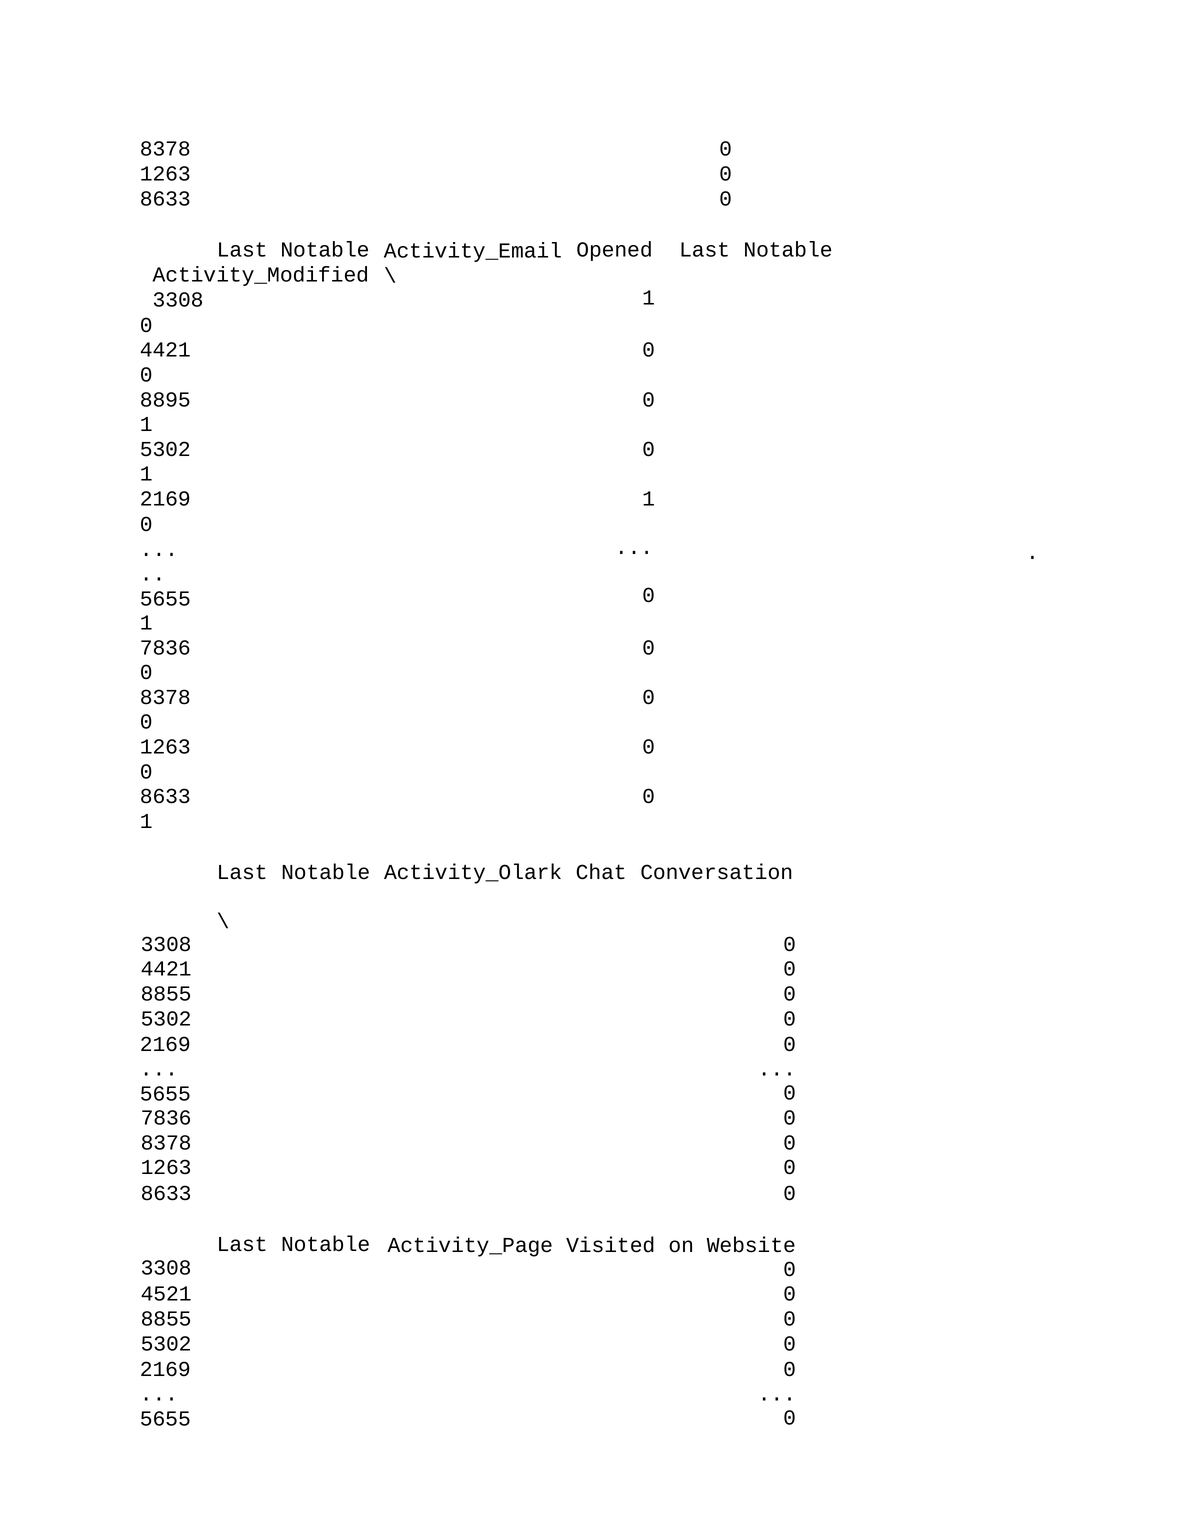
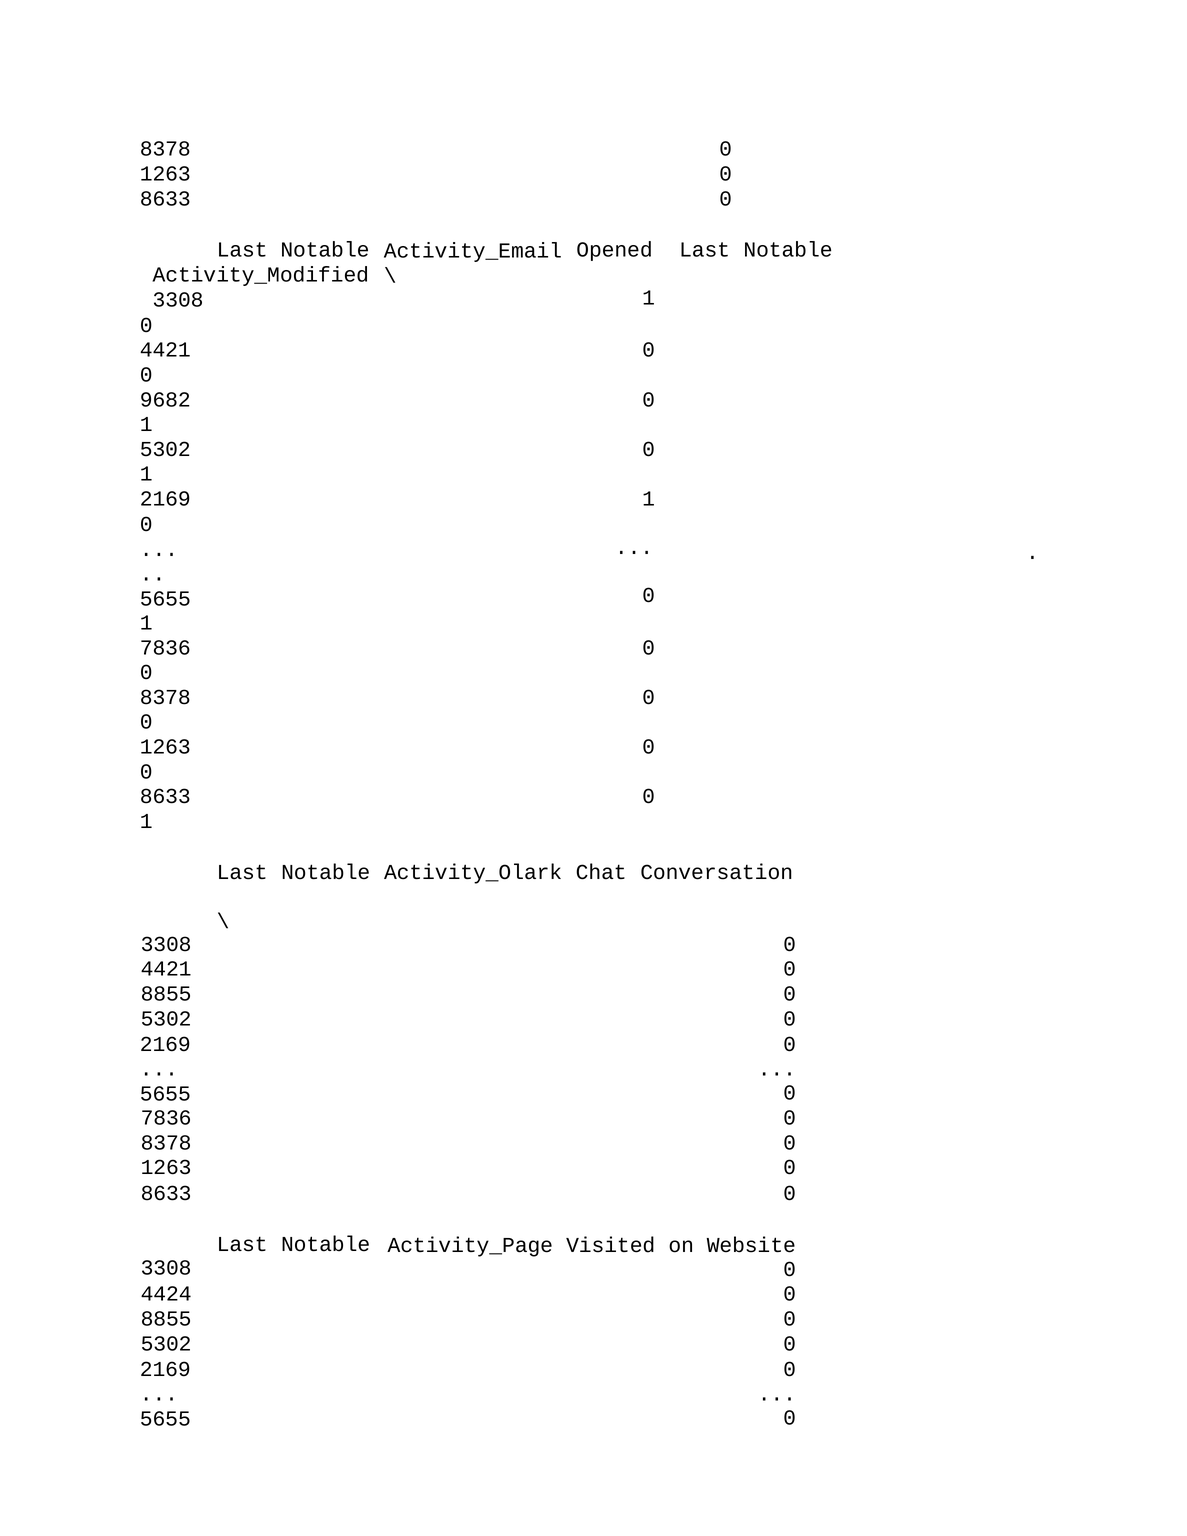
8895: 8895 -> 9682
4521: 4521 -> 4424
